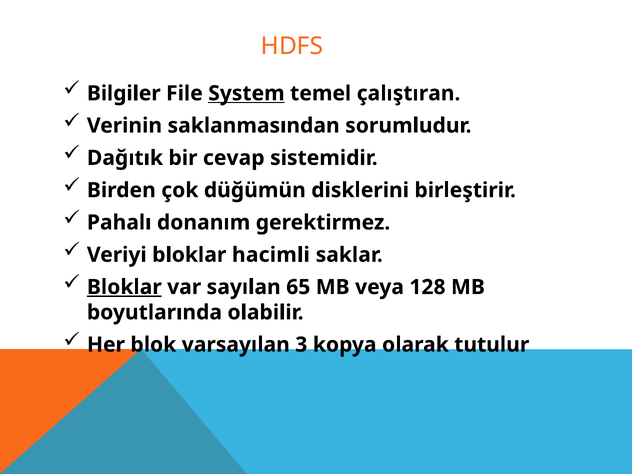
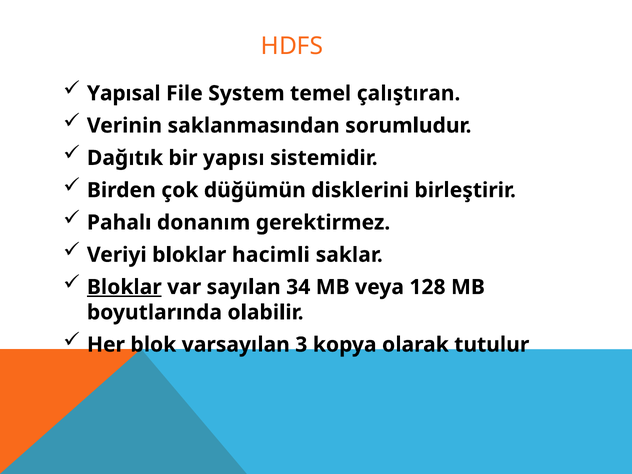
Bilgiler: Bilgiler -> Yapısal
System underline: present -> none
cevap: cevap -> yapısı
65: 65 -> 34
